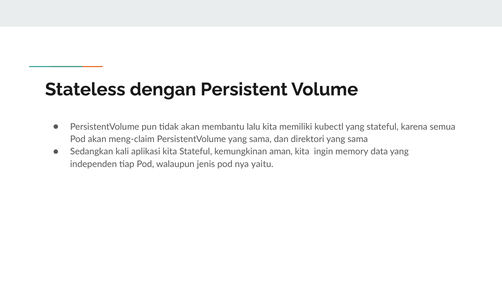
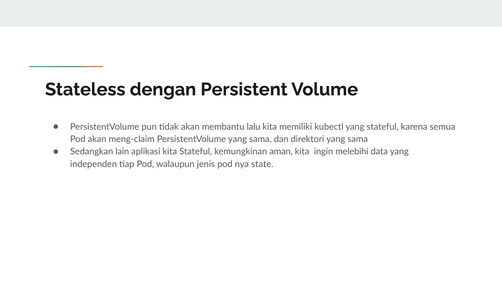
kali: kali -> lain
memory: memory -> melebihi
yaitu: yaitu -> state
